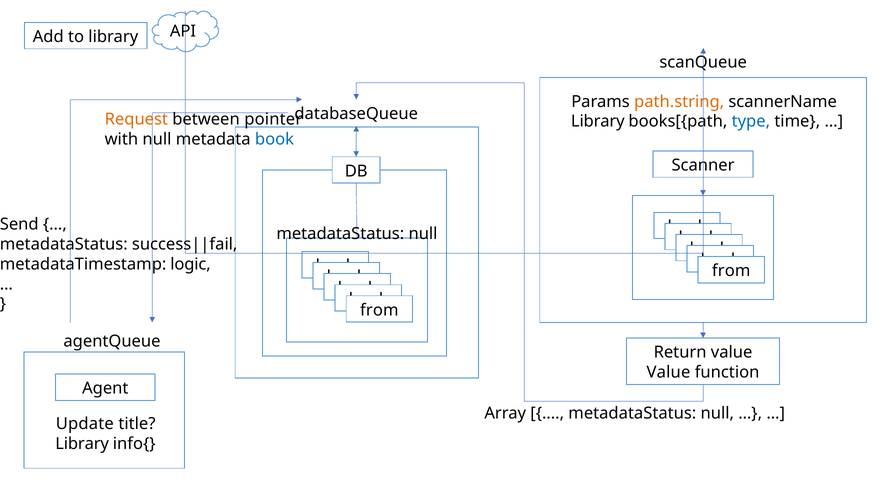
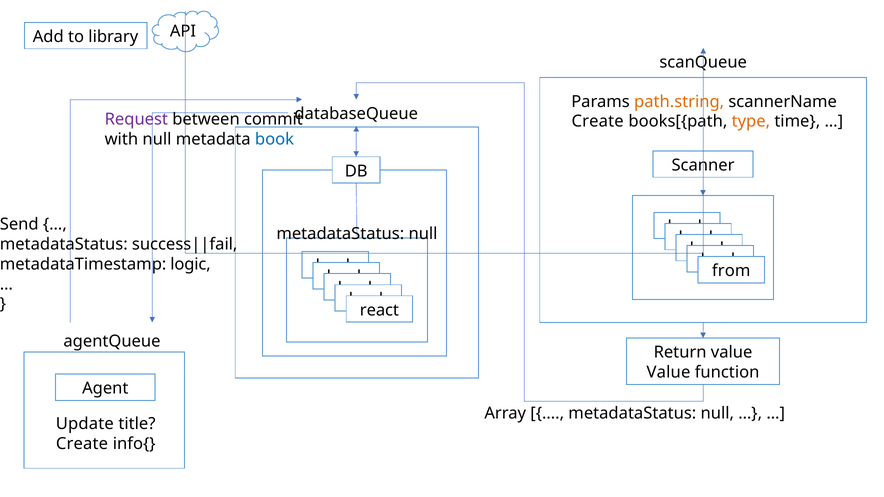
Request colour: orange -> purple
pointer: pointer -> commit
Library at (598, 121): Library -> Create
type colour: blue -> orange
from at (379, 310): from -> react
Library at (82, 444): Library -> Create
